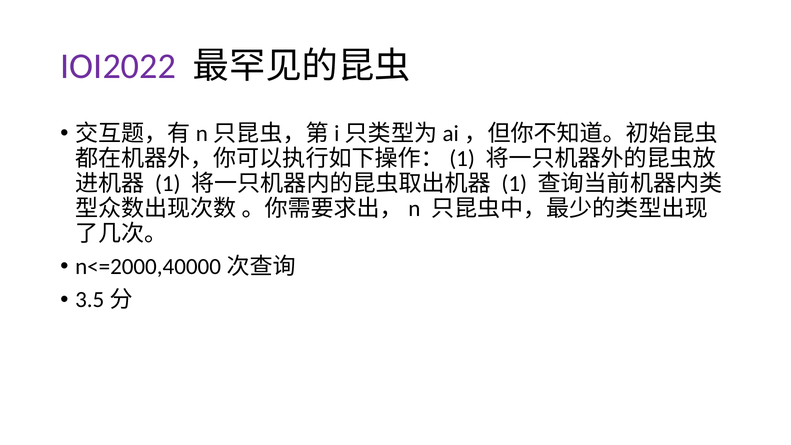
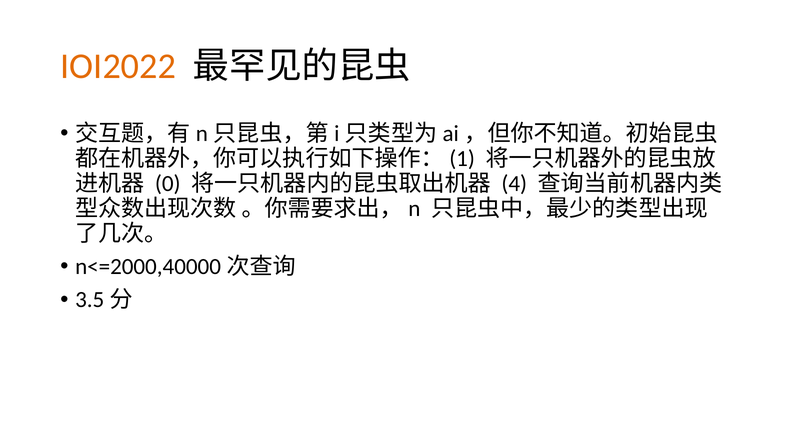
IOI2022 colour: purple -> orange
1 at (168, 184): 1 -> 0
1 at (514, 184): 1 -> 4
